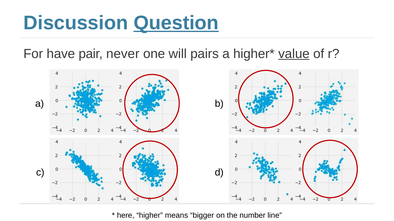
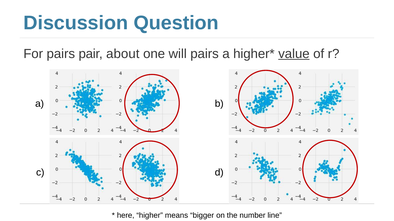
Question underline: present -> none
For have: have -> pairs
never: never -> about
